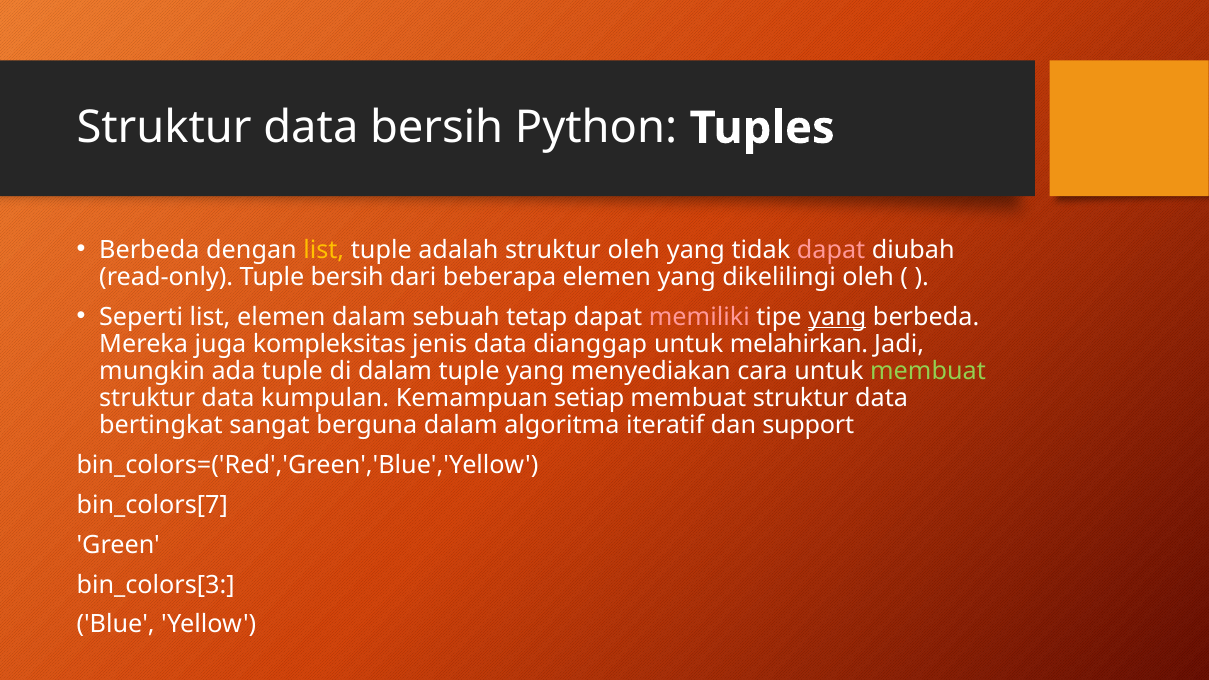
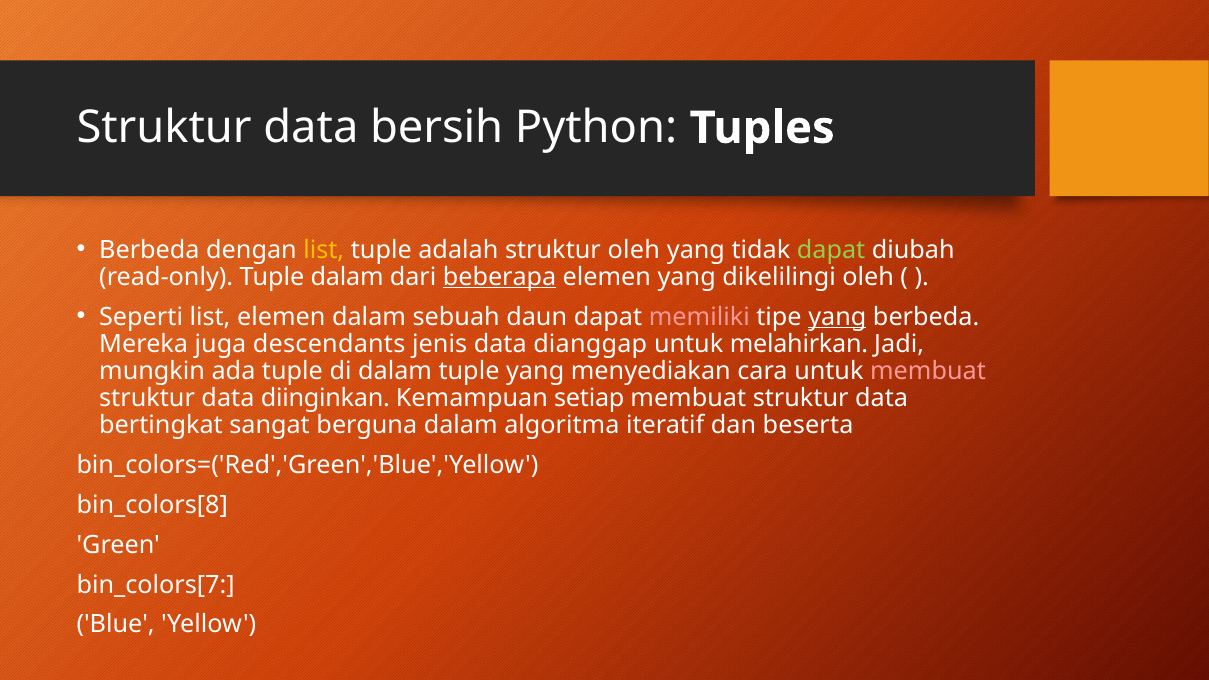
dapat at (831, 250) colour: pink -> light green
Tuple bersih: bersih -> dalam
beberapa underline: none -> present
tetap: tetap -> daun
kompleksitas: kompleksitas -> descendants
membuat at (928, 371) colour: light green -> pink
kumpulan: kumpulan -> diinginkan
support: support -> beserta
bin_colors[7: bin_colors[7 -> bin_colors[8
bin_colors[3: bin_colors[3 -> bin_colors[7
